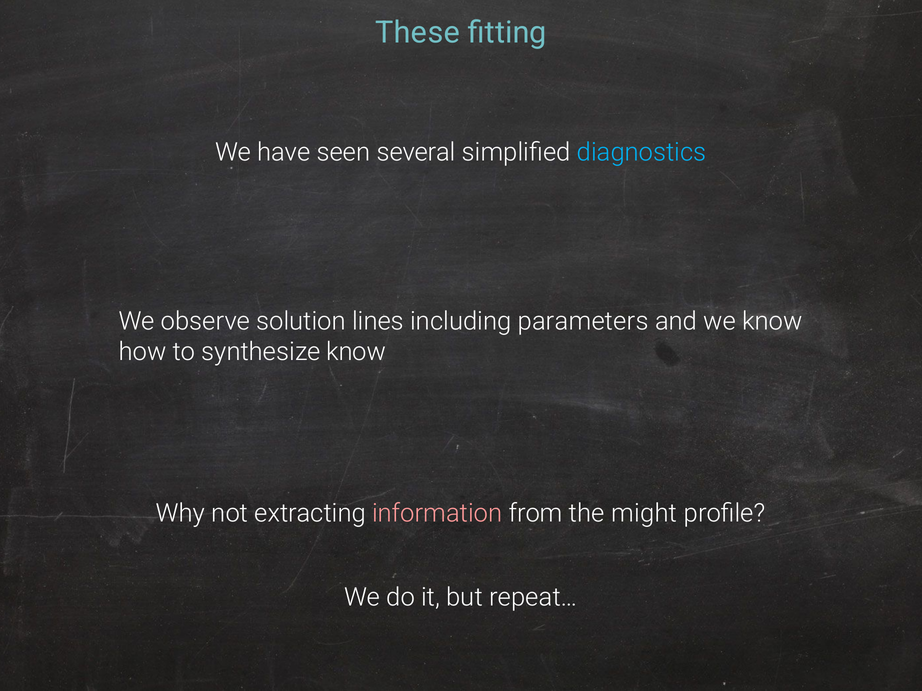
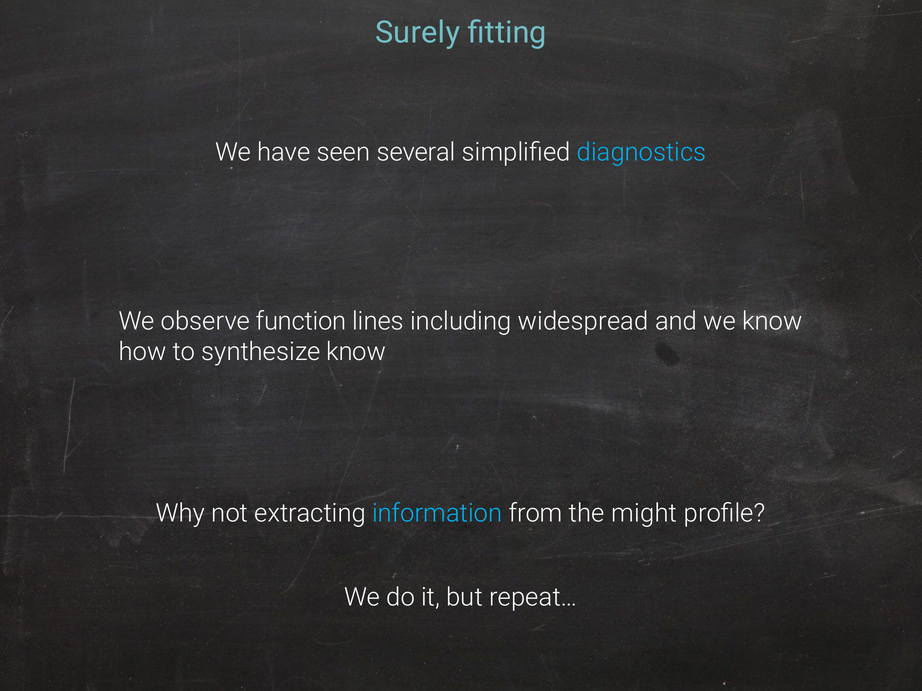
These: These -> Surely
solution: solution -> function
parameters: parameters -> widespread
information colour: pink -> light blue
